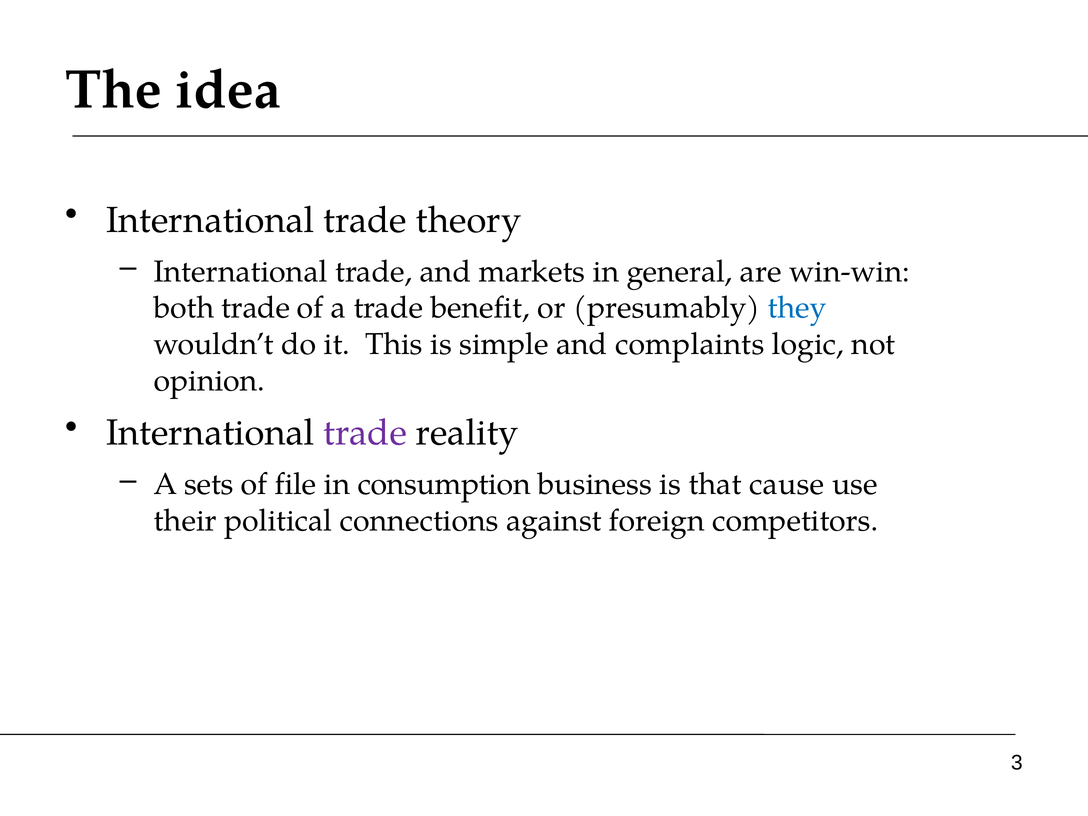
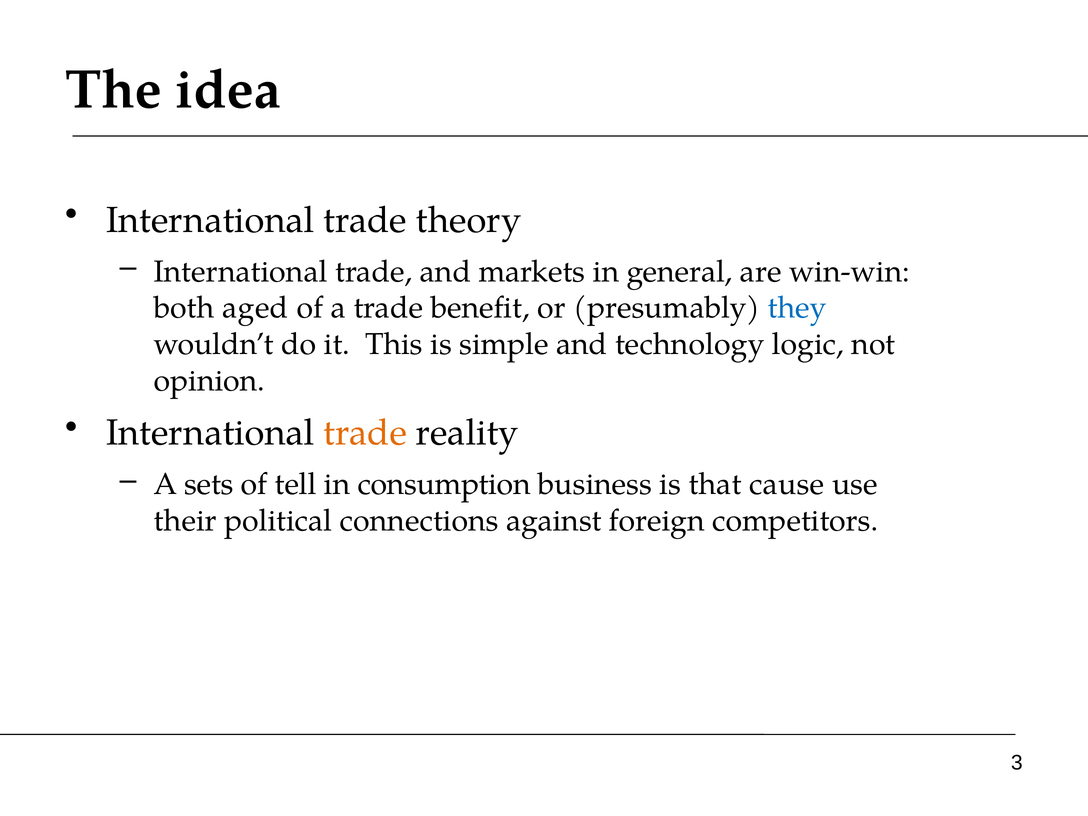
both trade: trade -> aged
complaints: complaints -> technology
trade at (365, 433) colour: purple -> orange
file: file -> tell
